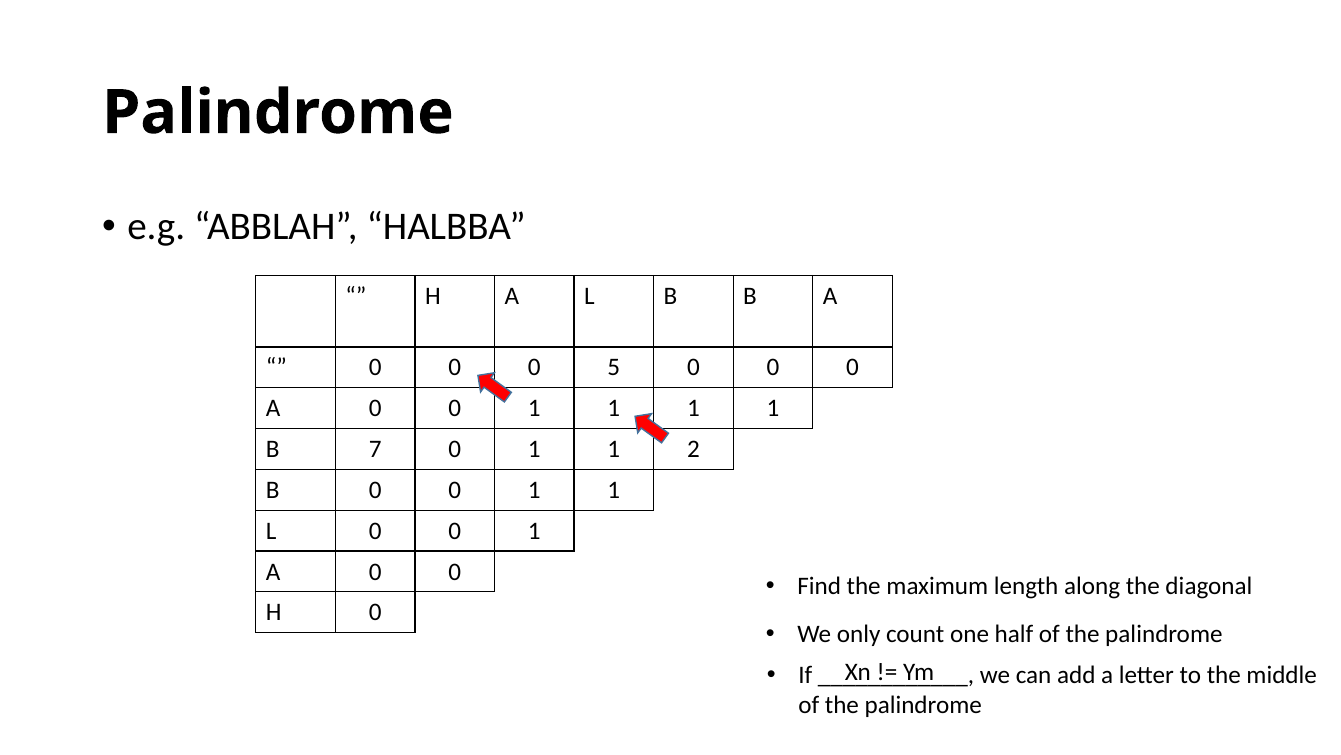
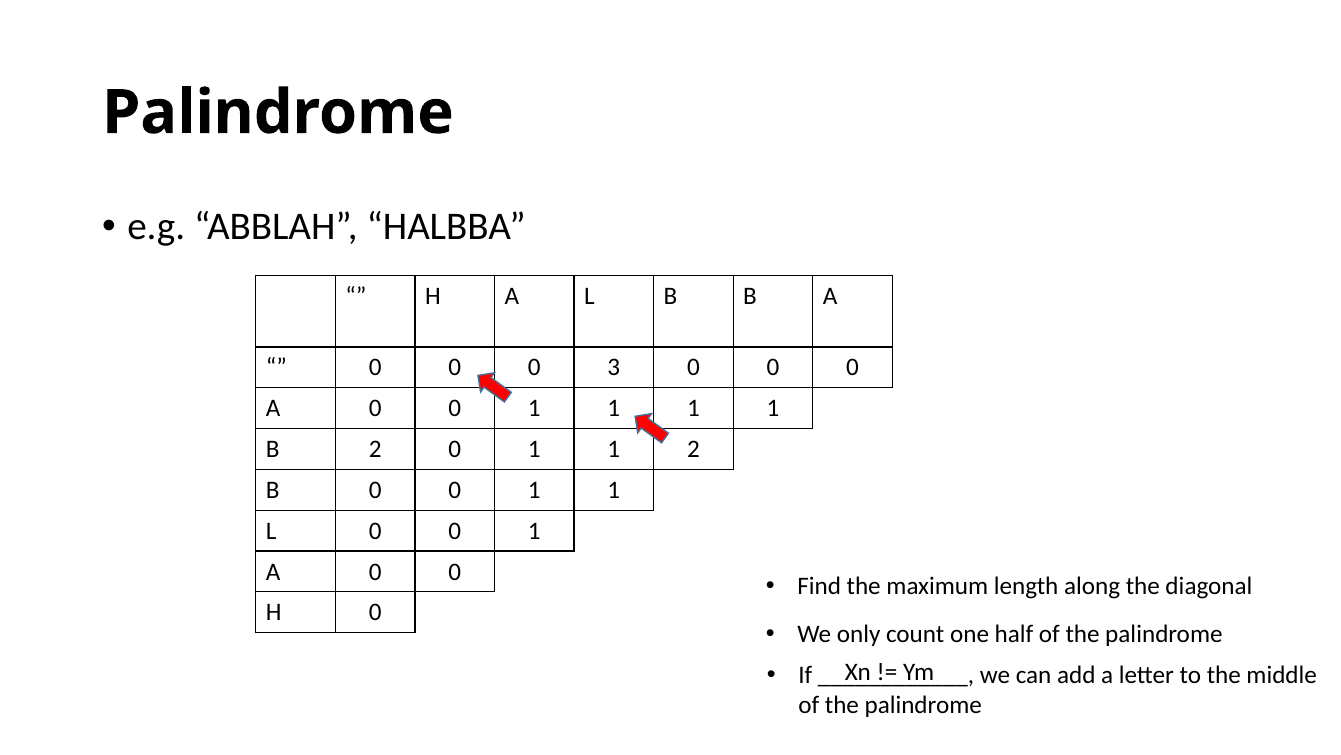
5: 5 -> 3
B 7: 7 -> 2
